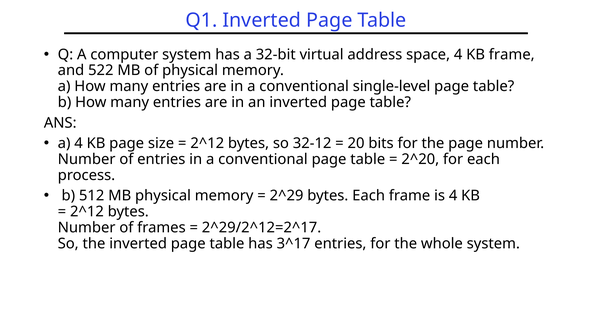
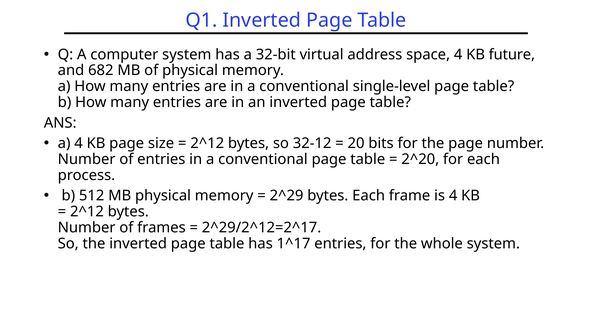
KB frame: frame -> future
522: 522 -> 682
3^17: 3^17 -> 1^17
